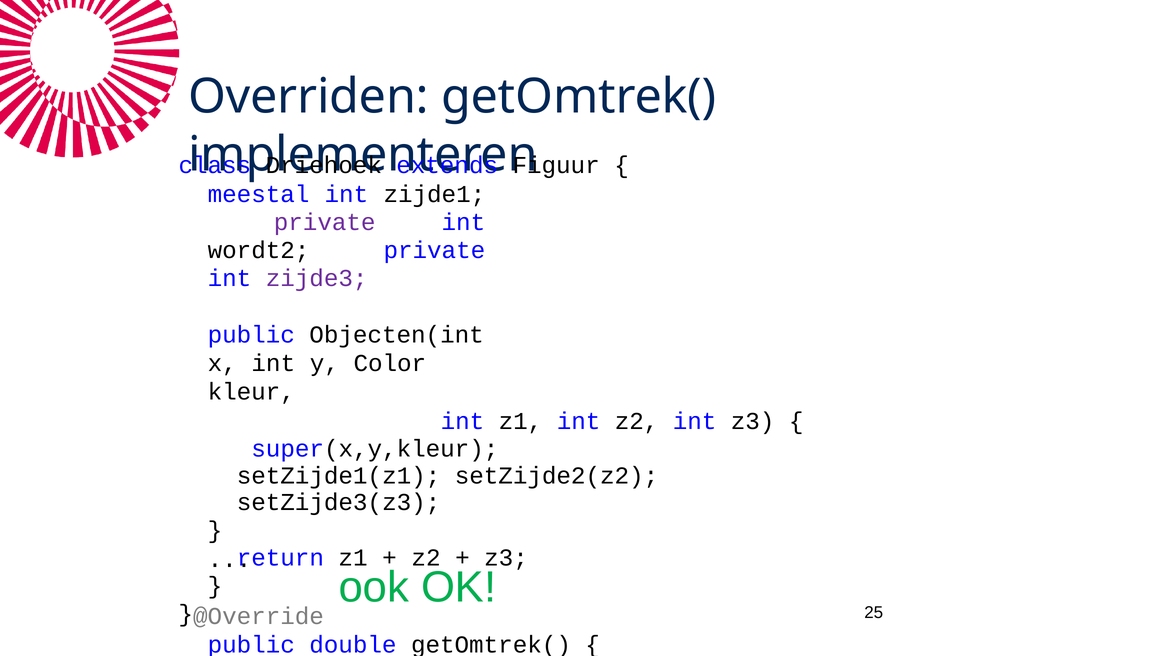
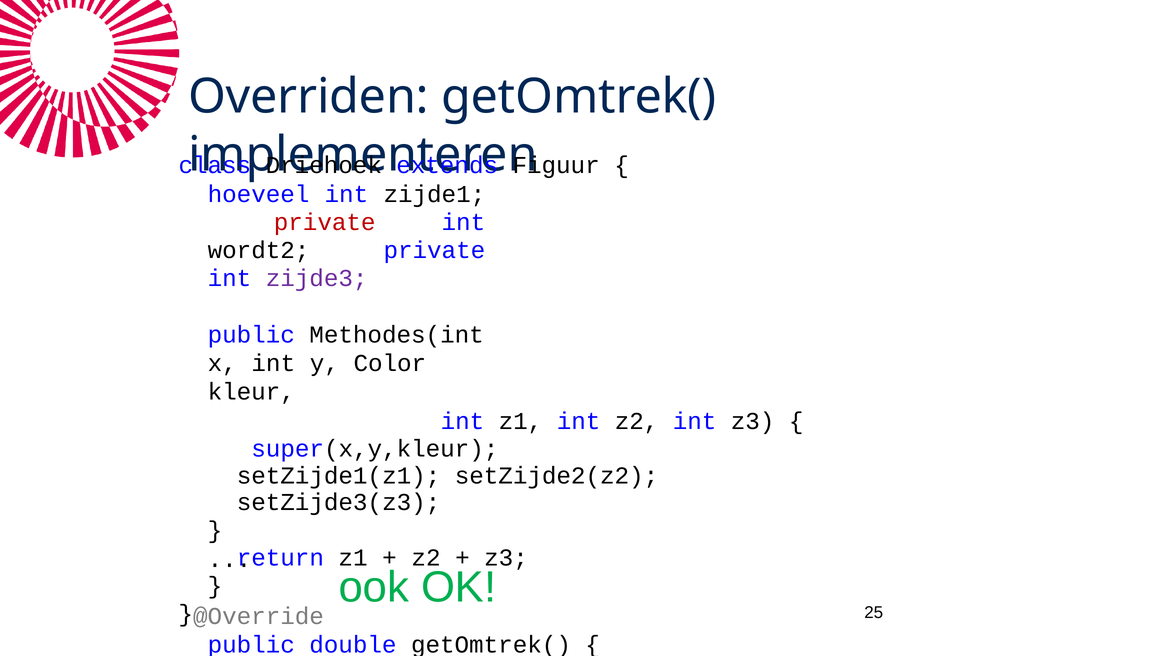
meestal: meestal -> hoeveel
private at (325, 222) colour: purple -> red
Objecten(int: Objecten(int -> Methodes(int
